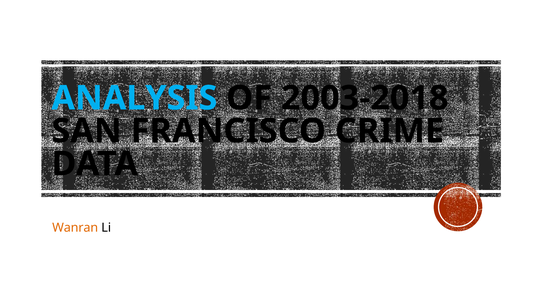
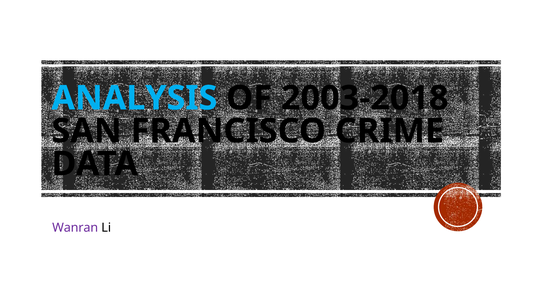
Wanran colour: orange -> purple
